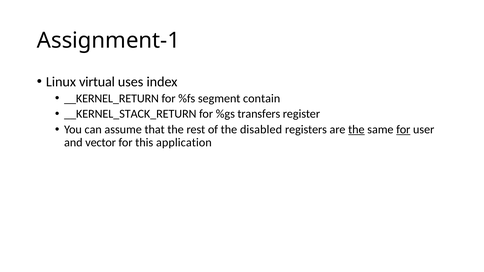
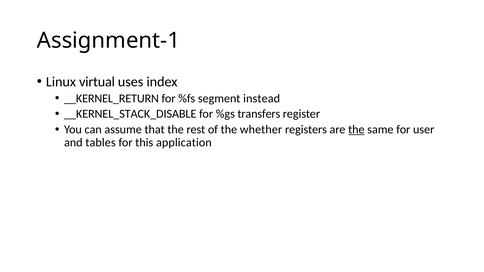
contain: contain -> instead
__KERNEL_STACK_RETURN: __KERNEL_STACK_RETURN -> __KERNEL_STACK_DISABLE
disabled: disabled -> whether
for at (403, 130) underline: present -> none
vector: vector -> tables
